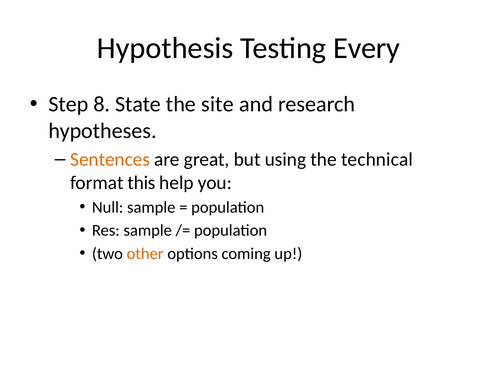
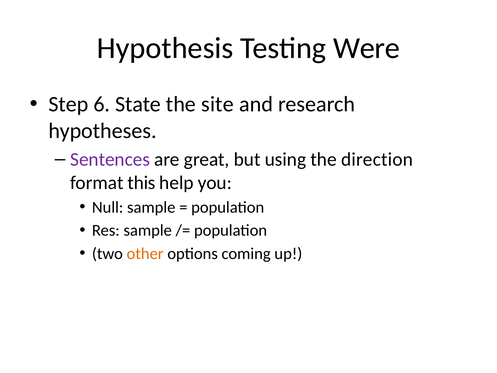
Every: Every -> Were
8: 8 -> 6
Sentences colour: orange -> purple
technical: technical -> direction
